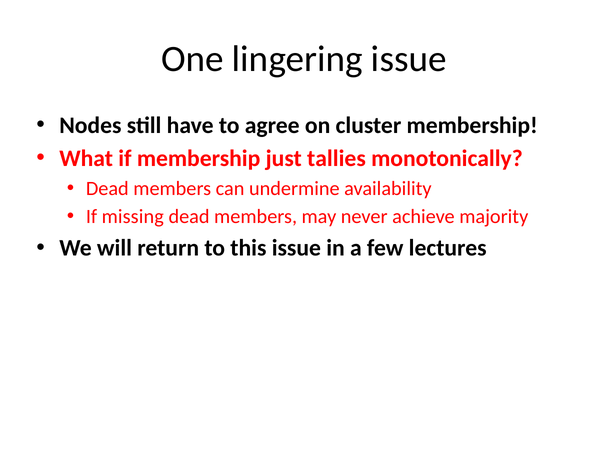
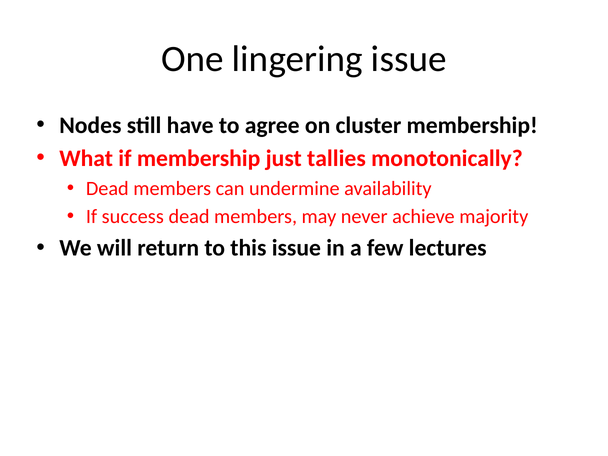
missing: missing -> success
